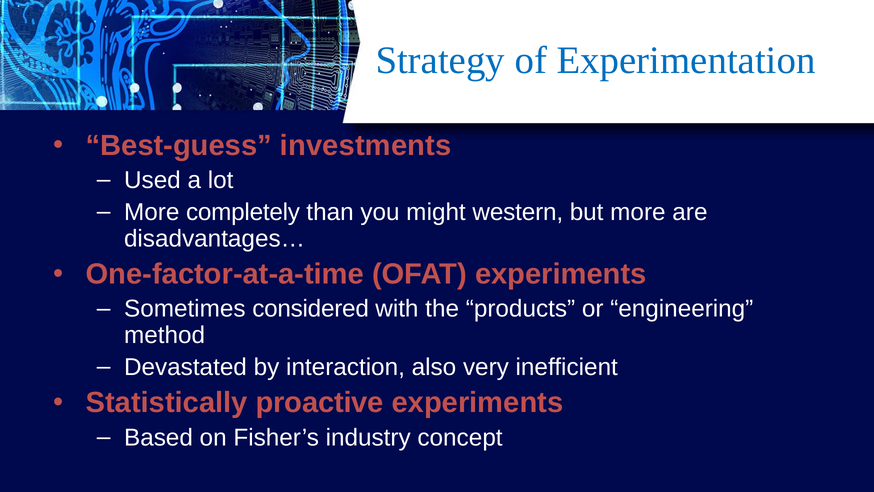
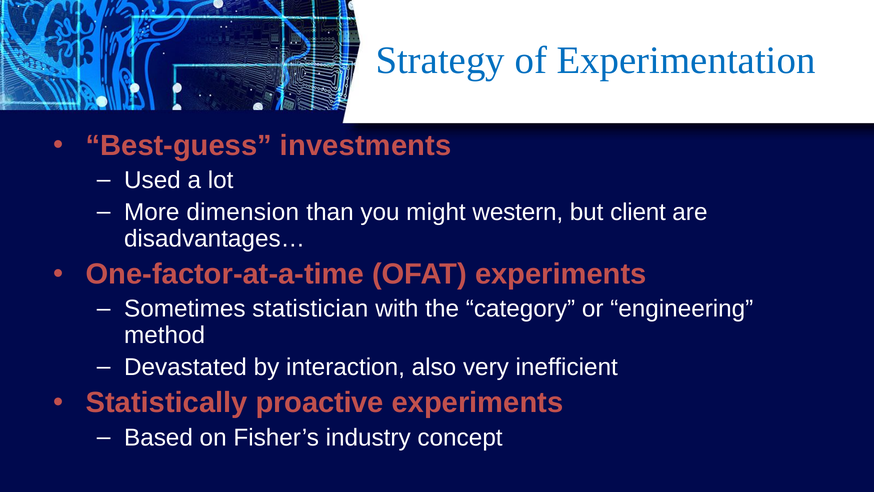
completely: completely -> dimension
but more: more -> client
considered: considered -> statistician
products: products -> category
